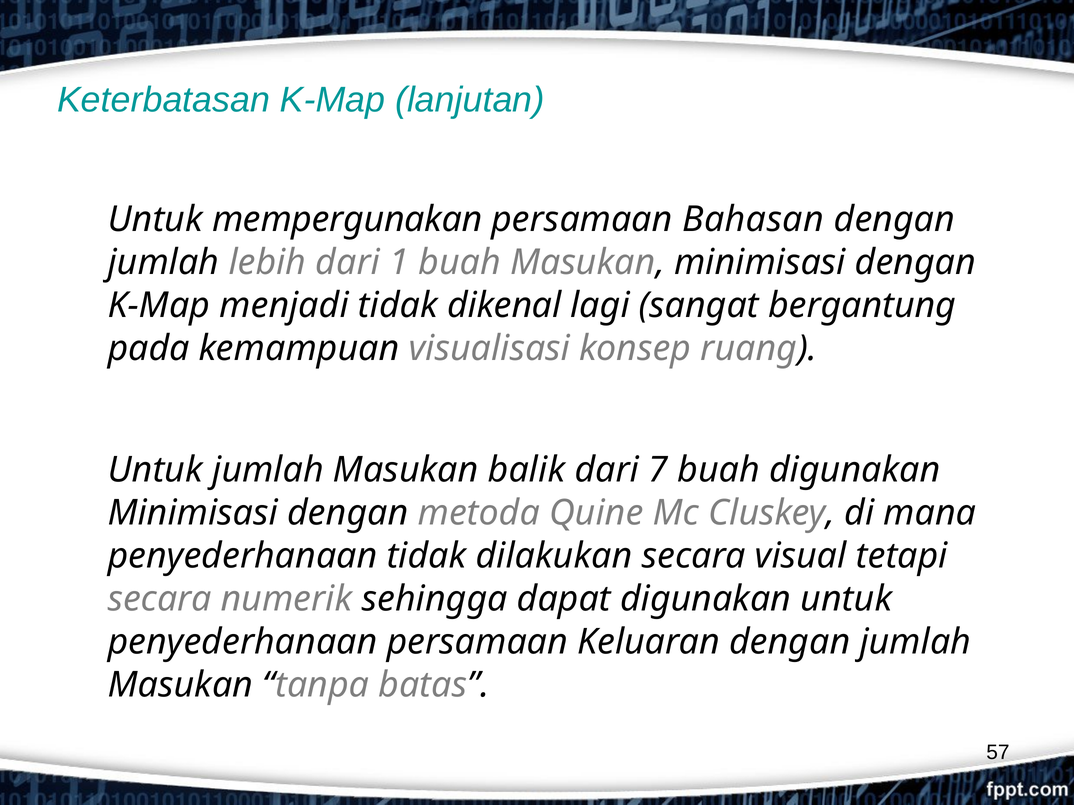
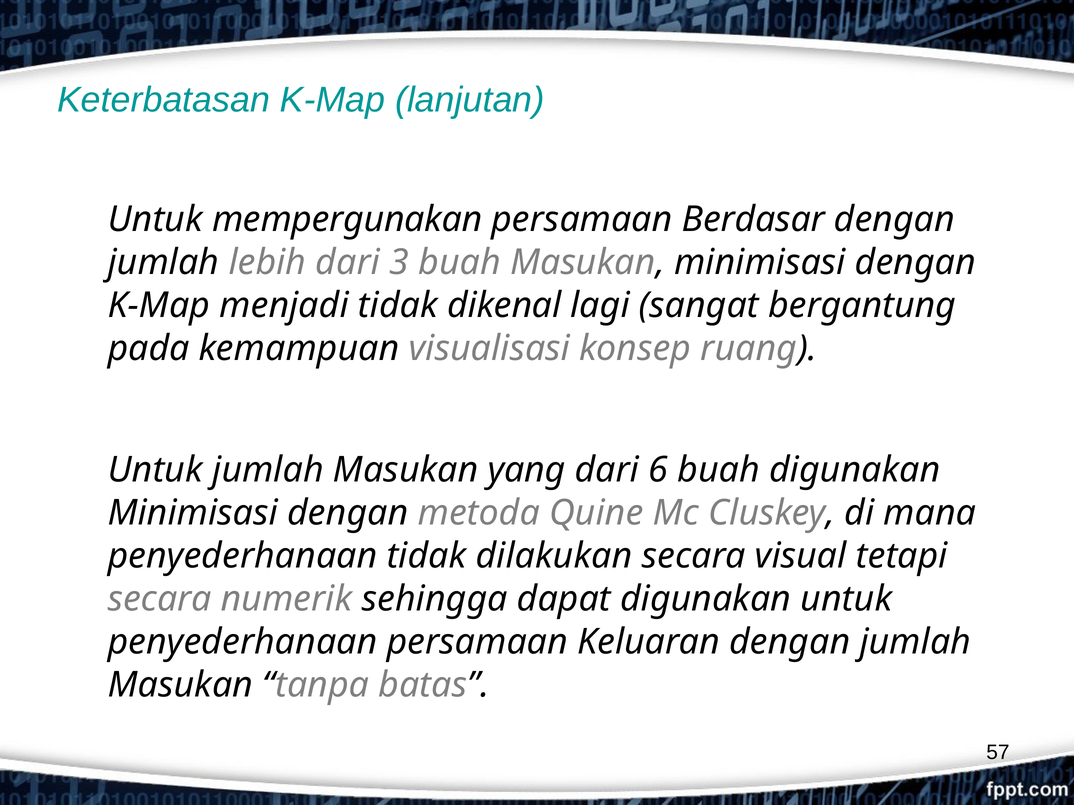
Bahasan: Bahasan -> Berdasar
1: 1 -> 3
balik: balik -> yang
7: 7 -> 6
